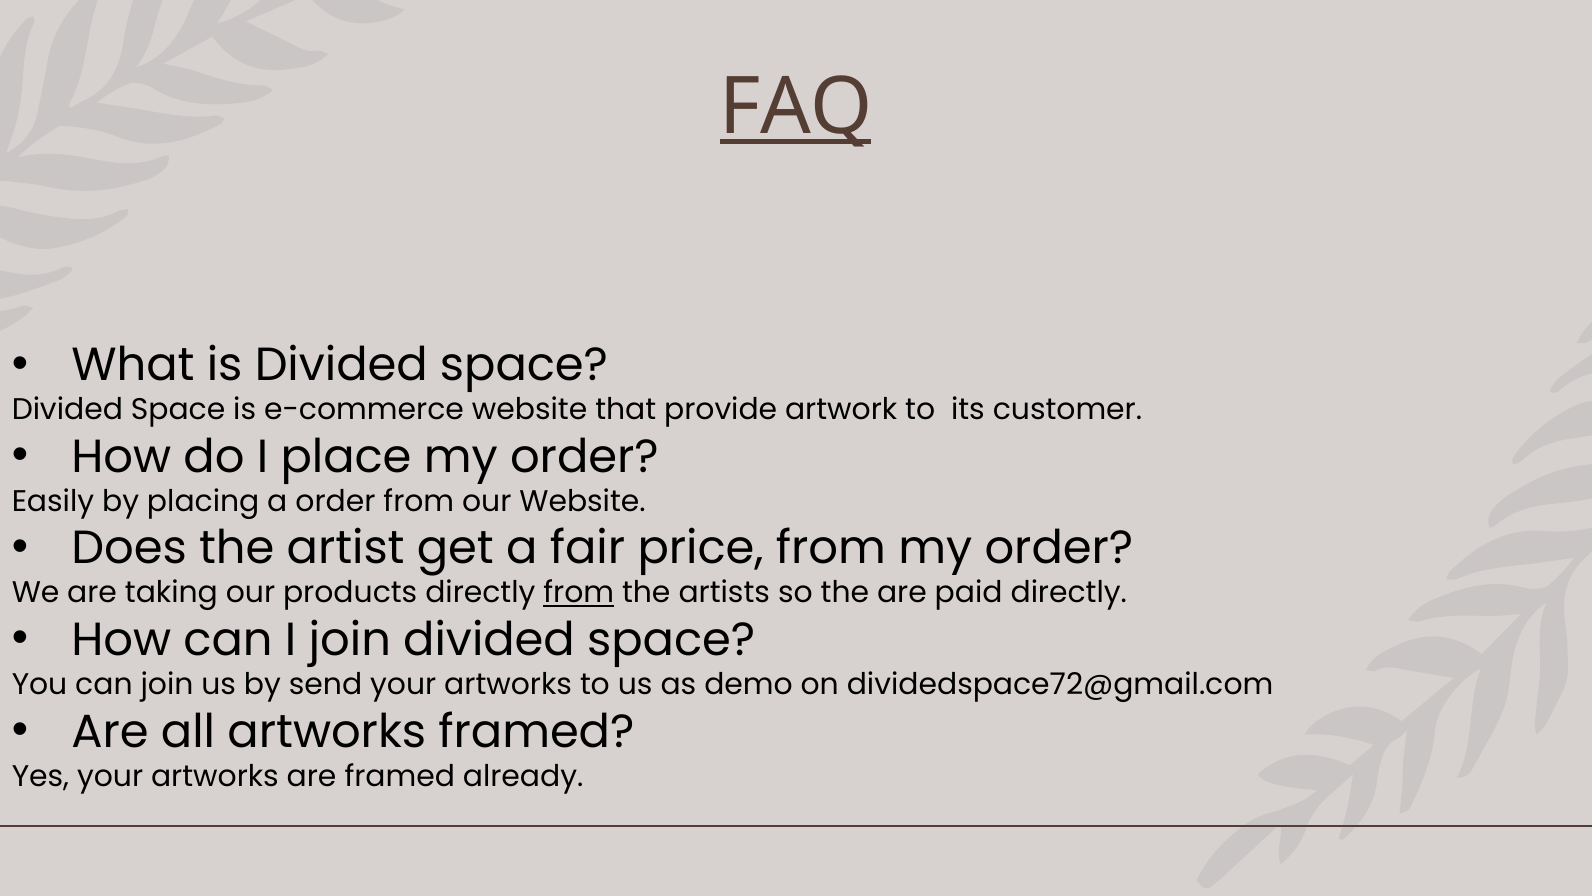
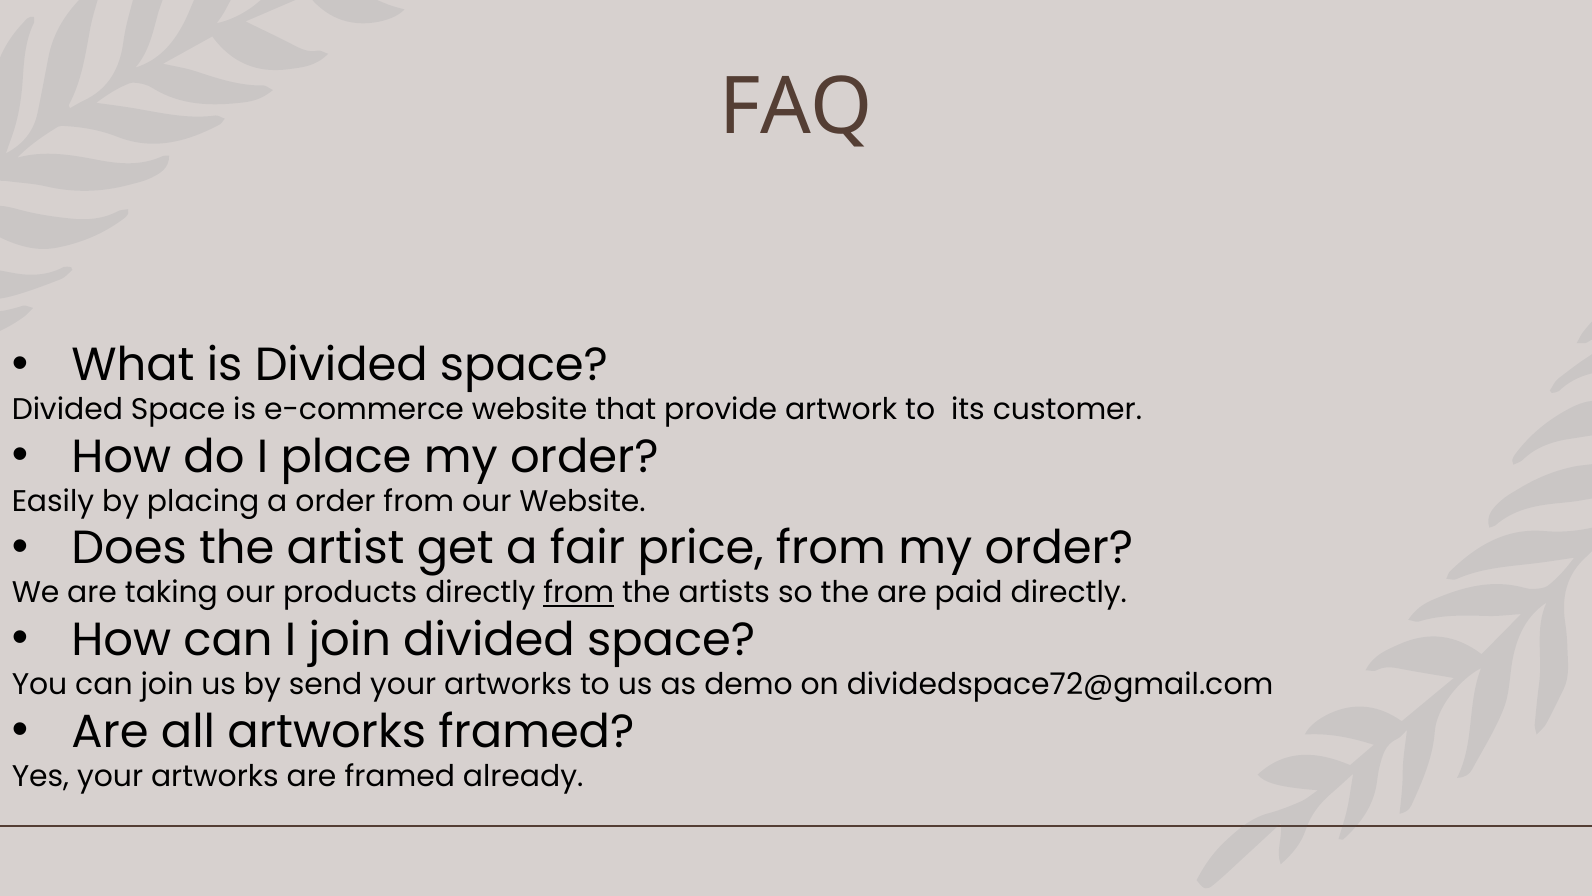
FAQ underline: present -> none
